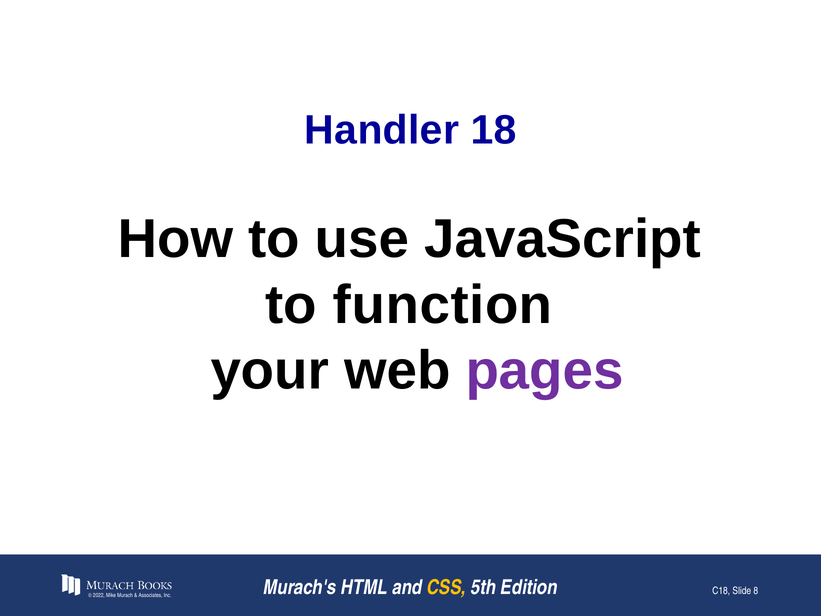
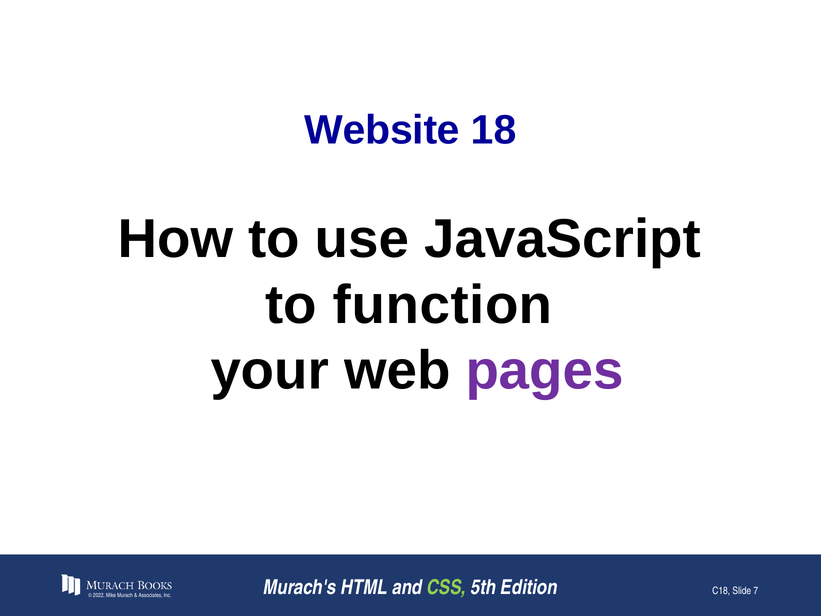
Handler: Handler -> Website
CSS colour: yellow -> light green
8: 8 -> 7
